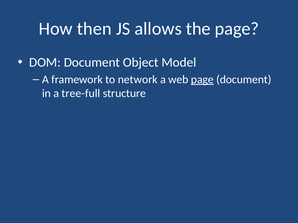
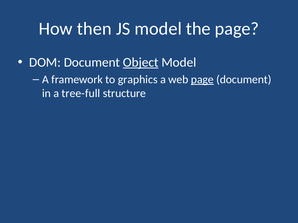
JS allows: allows -> model
Object underline: none -> present
network: network -> graphics
